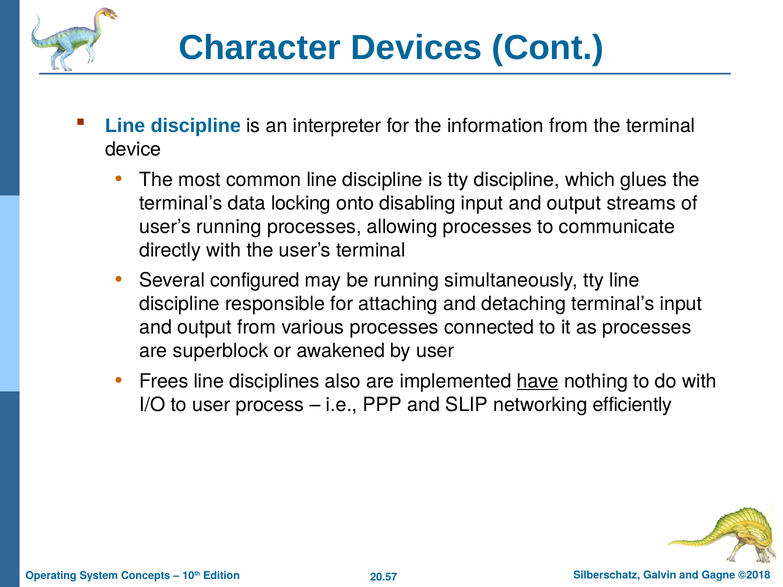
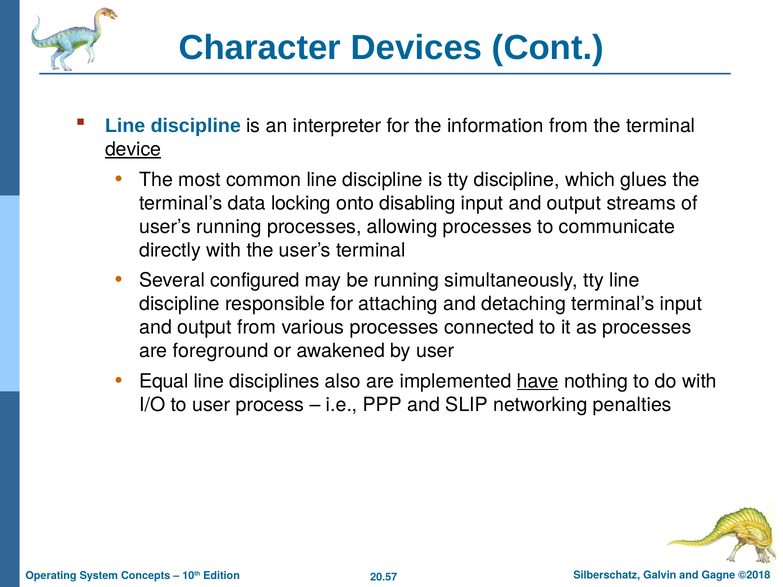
device underline: none -> present
superblock: superblock -> foreground
Frees: Frees -> Equal
efficiently: efficiently -> penalties
